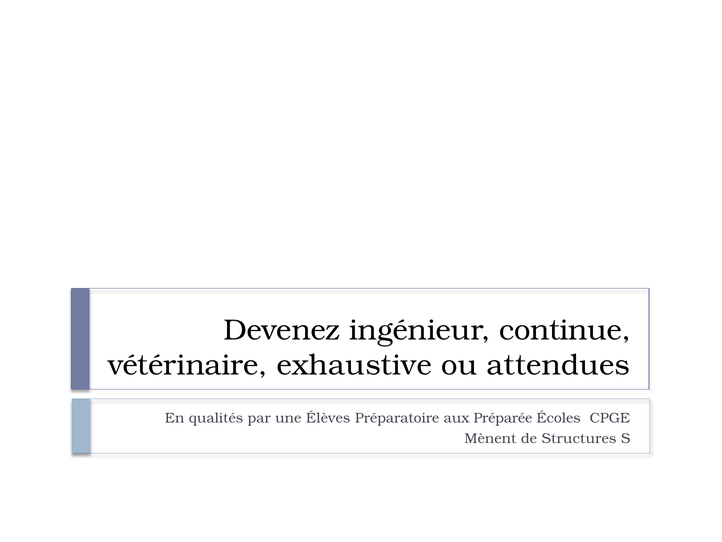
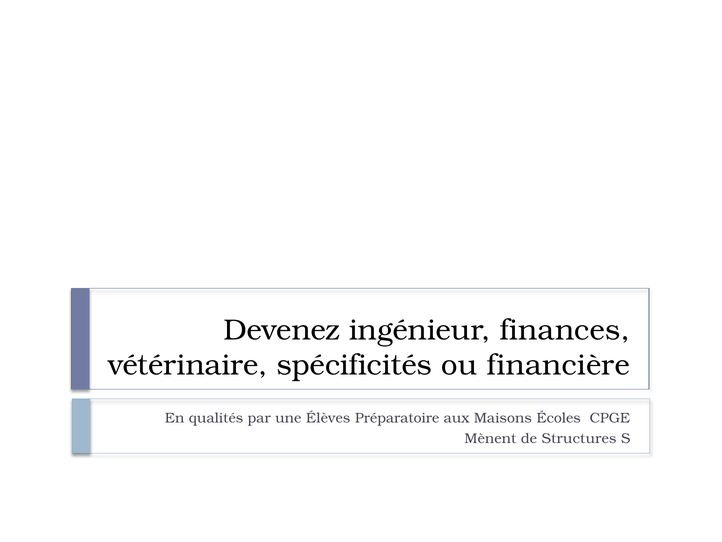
continue: continue -> finances
exhaustive: exhaustive -> spécificités
attendues: attendues -> financière
Préparée: Préparée -> Maisons
